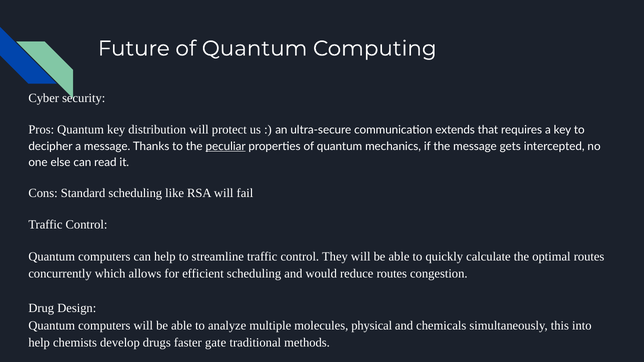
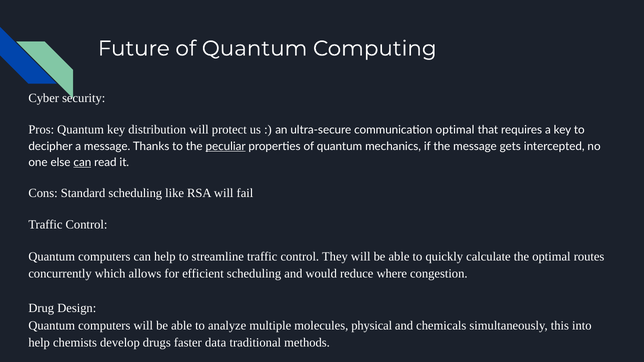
communication extends: extends -> optimal
can at (82, 162) underline: none -> present
reduce routes: routes -> where
gate: gate -> data
